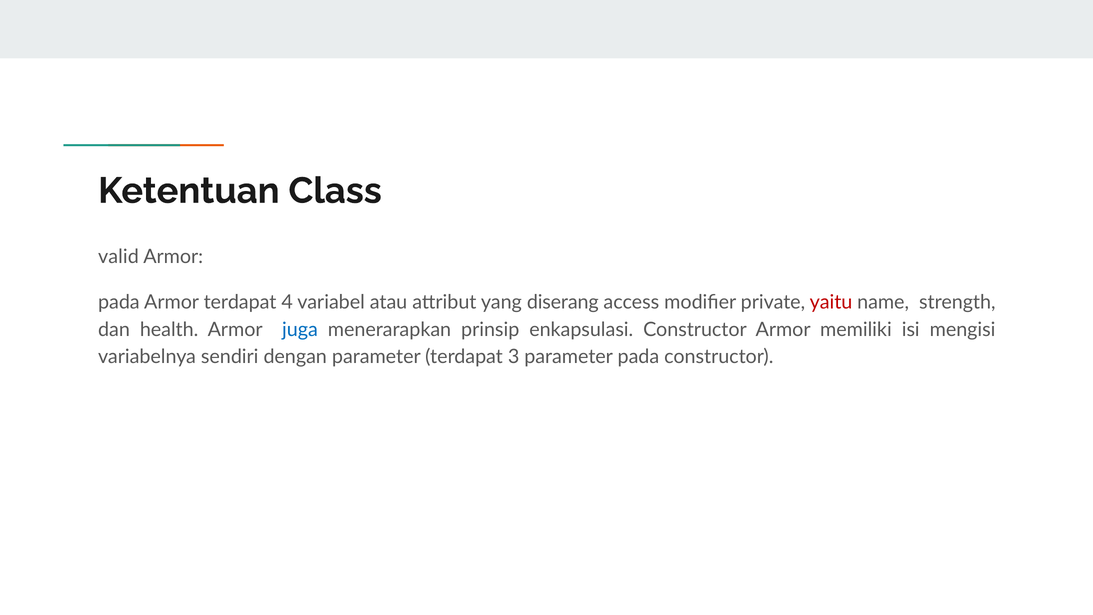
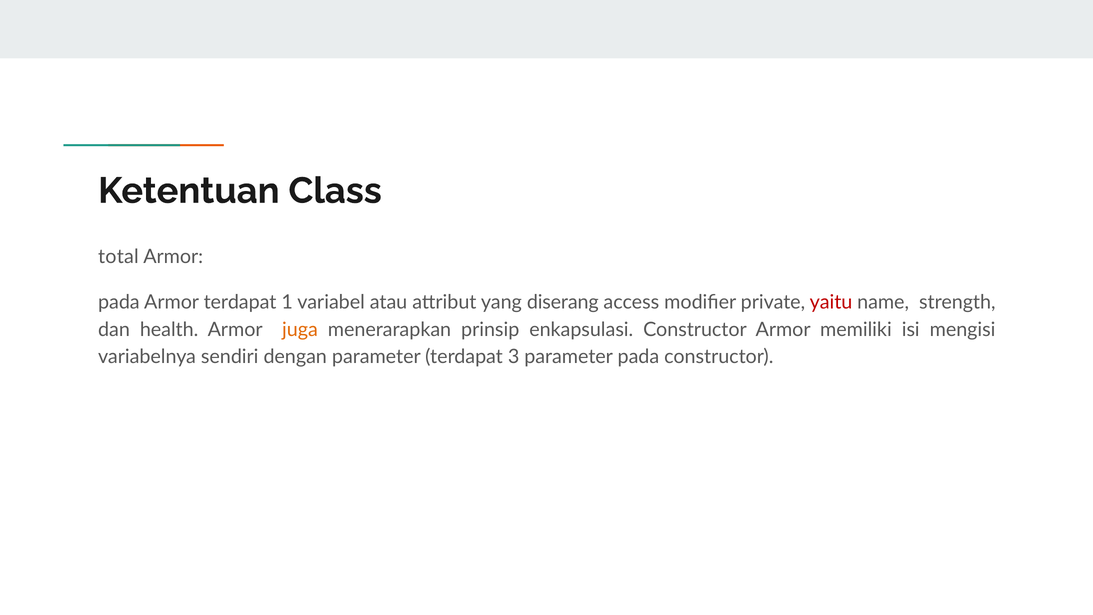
valid: valid -> total
4: 4 -> 1
juga colour: blue -> orange
